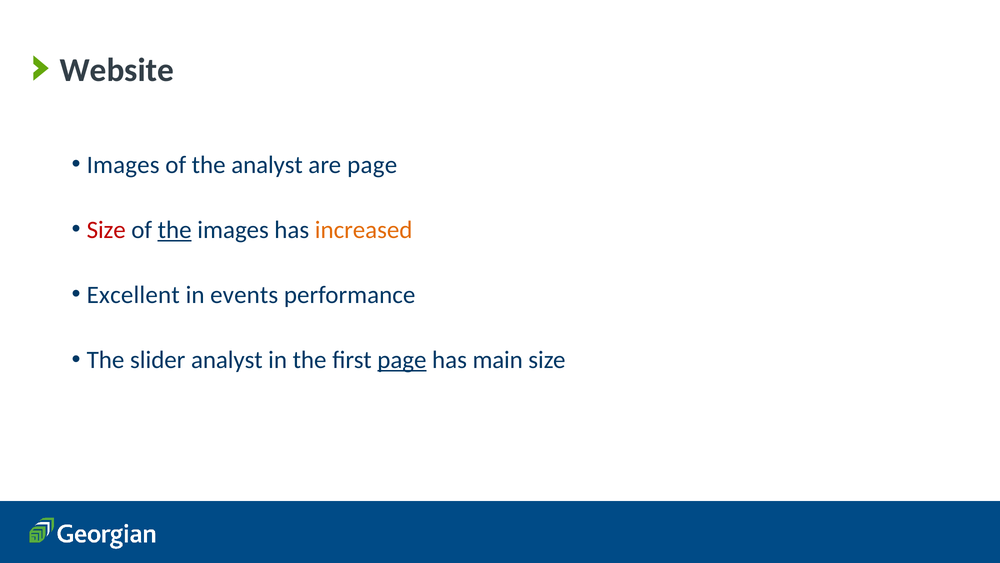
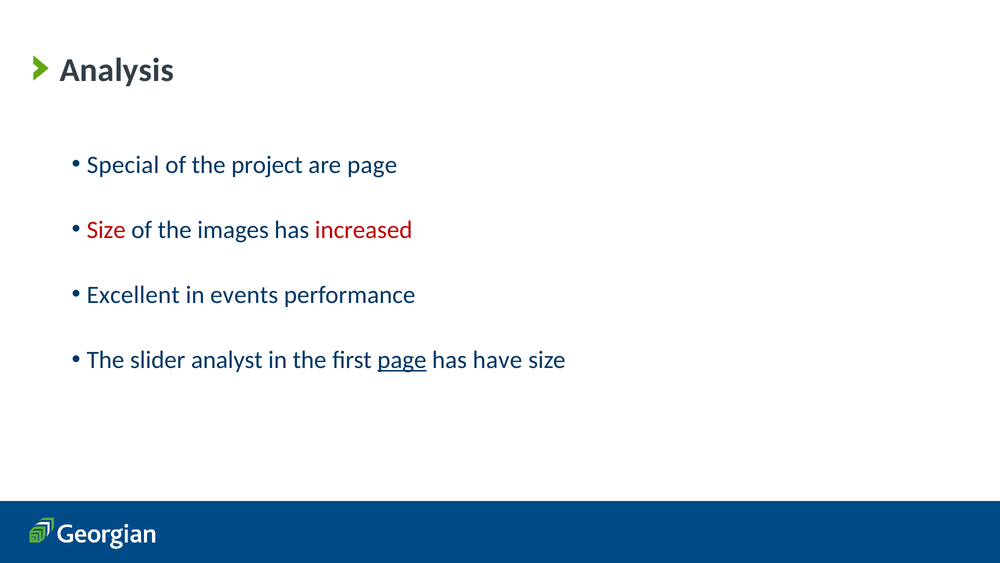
Website: Website -> Analysis
Images at (123, 165): Images -> Special
the analyst: analyst -> project
the at (175, 230) underline: present -> none
increased colour: orange -> red
main: main -> have
